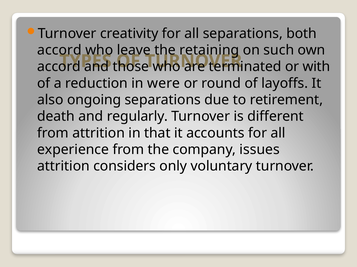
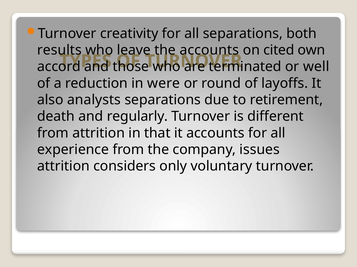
accord at (59, 50): accord -> results
the retaining: retaining -> accounts
such: such -> cited
with: with -> well
ongoing: ongoing -> analysts
